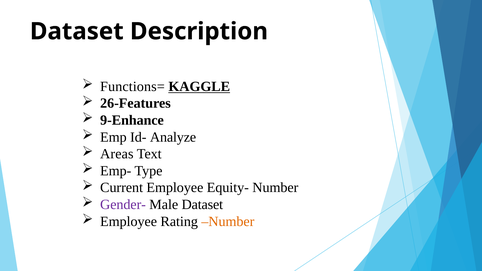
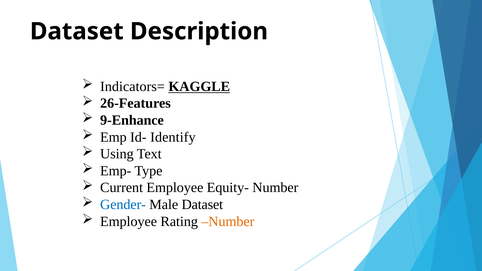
Functions=: Functions= -> Indicators=
Analyze: Analyze -> Identify
Areas: Areas -> Using
Gender- colour: purple -> blue
